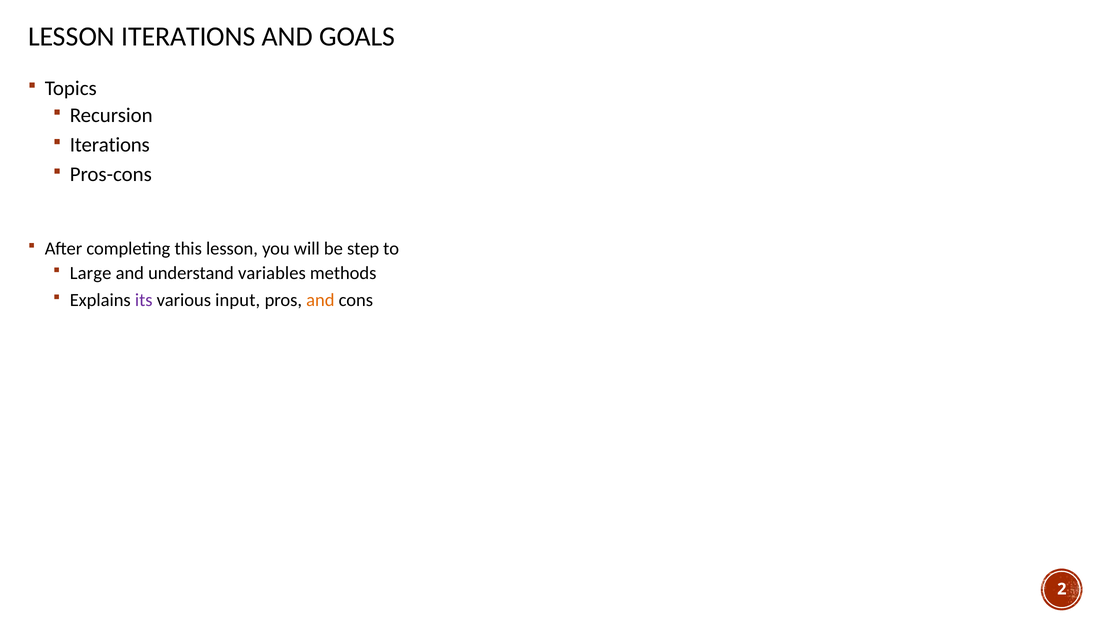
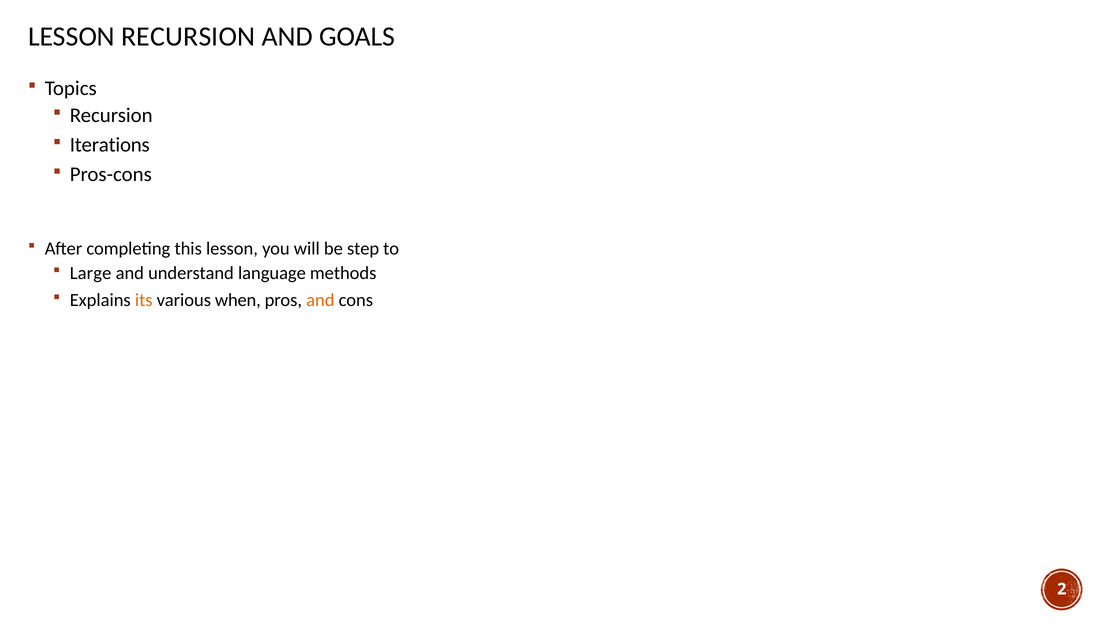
LESSON ITERATIONS: ITERATIONS -> RECURSION
variables: variables -> language
its colour: purple -> orange
input: input -> when
